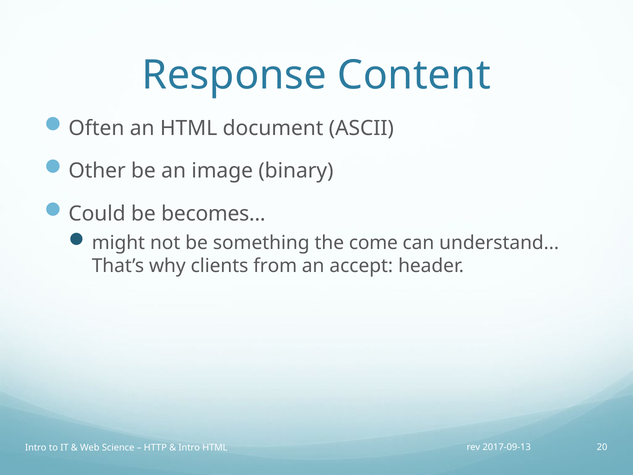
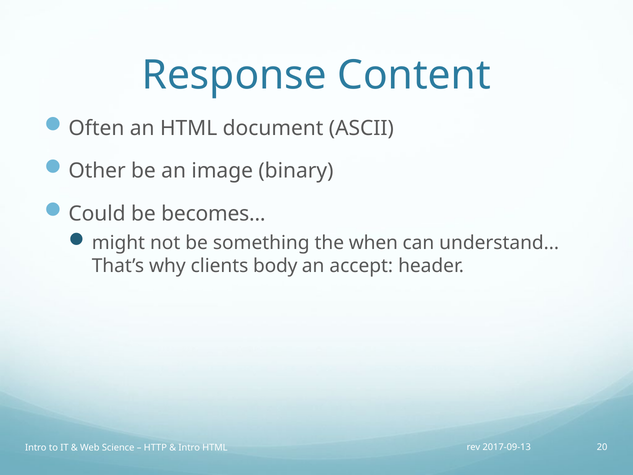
come: come -> when
from: from -> body
